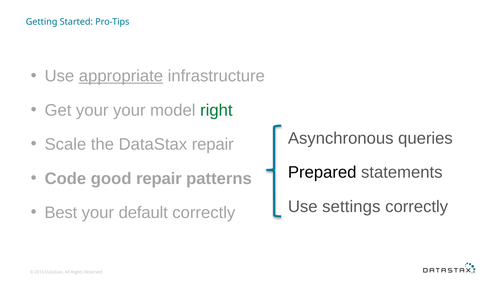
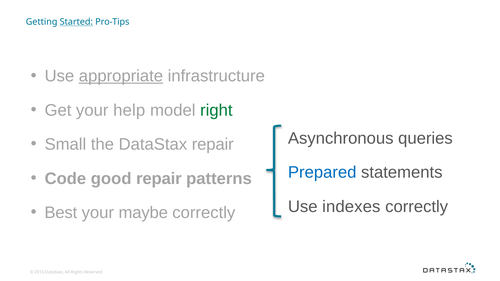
Started underline: none -> present
your your: your -> help
Scale: Scale -> Small
Prepared colour: black -> blue
settings: settings -> indexes
default: default -> maybe
